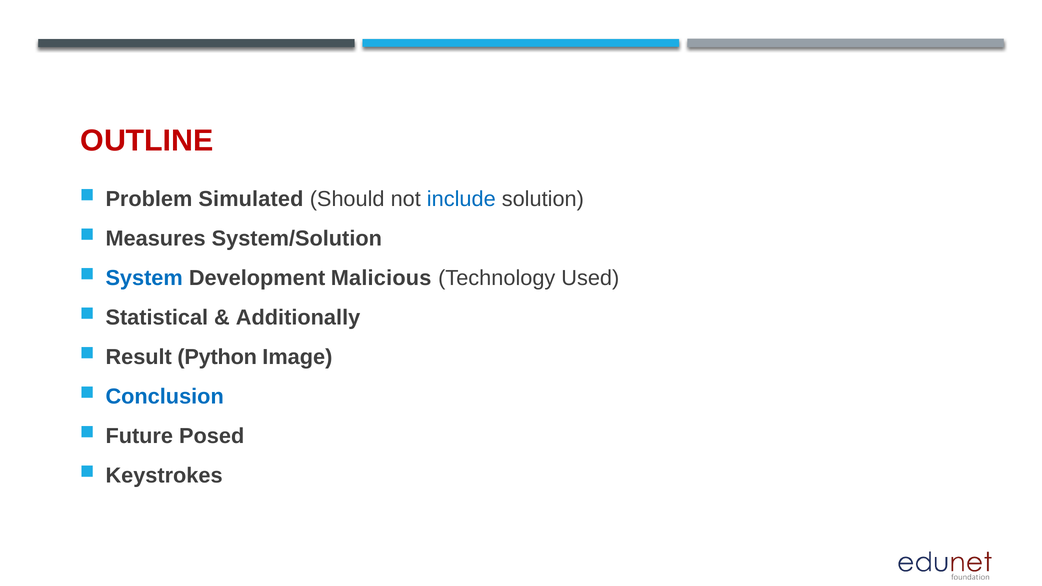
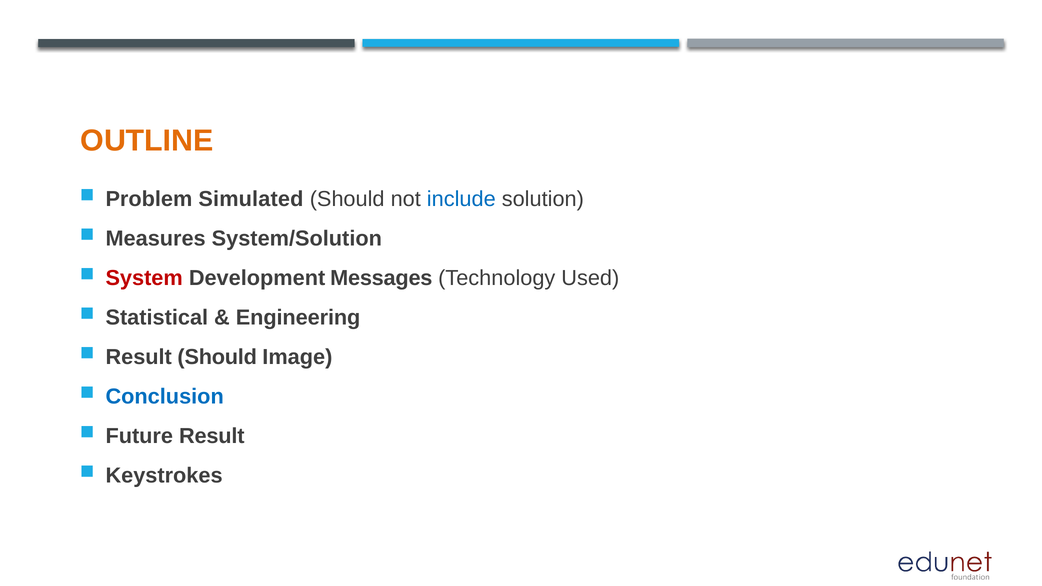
OUTLINE colour: red -> orange
System colour: blue -> red
Malicious: Malicious -> Messages
Additionally: Additionally -> Engineering
Result Python: Python -> Should
Future Posed: Posed -> Result
